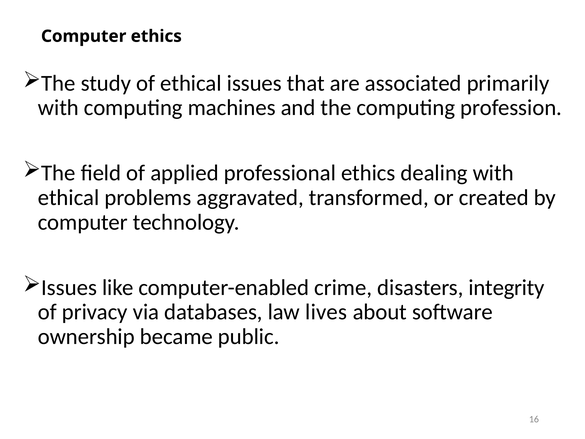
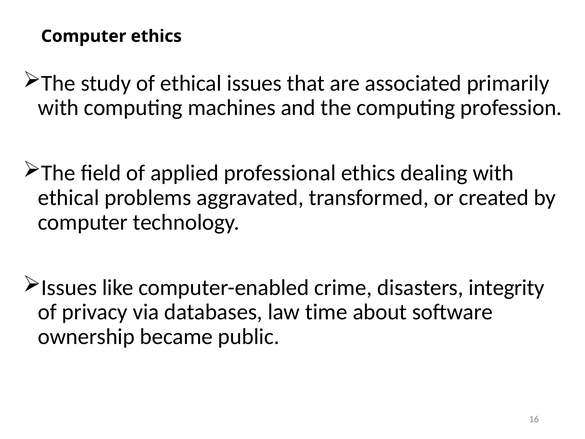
lives: lives -> time
